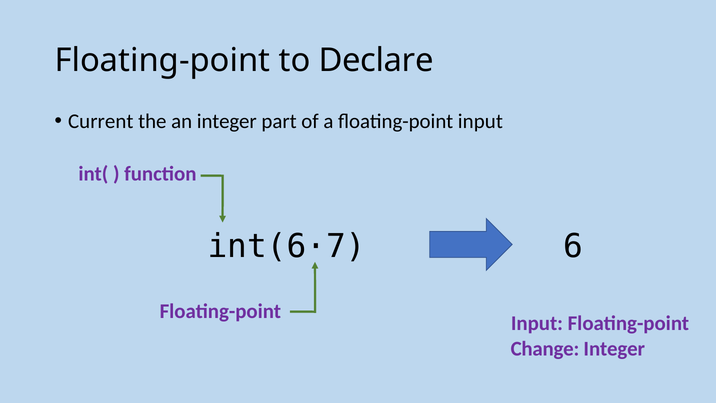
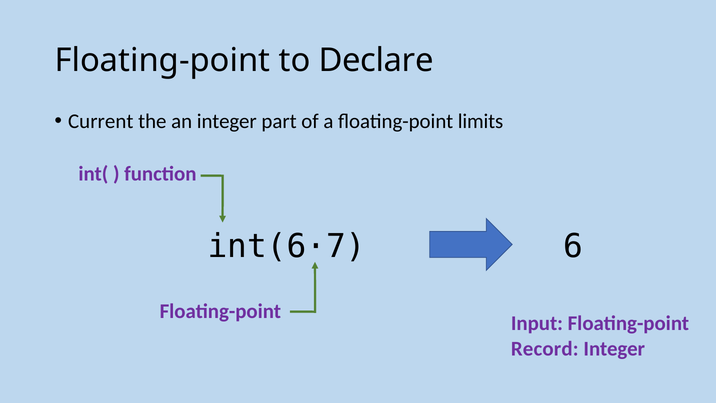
floating-point input: input -> limits
Change: Change -> Record
